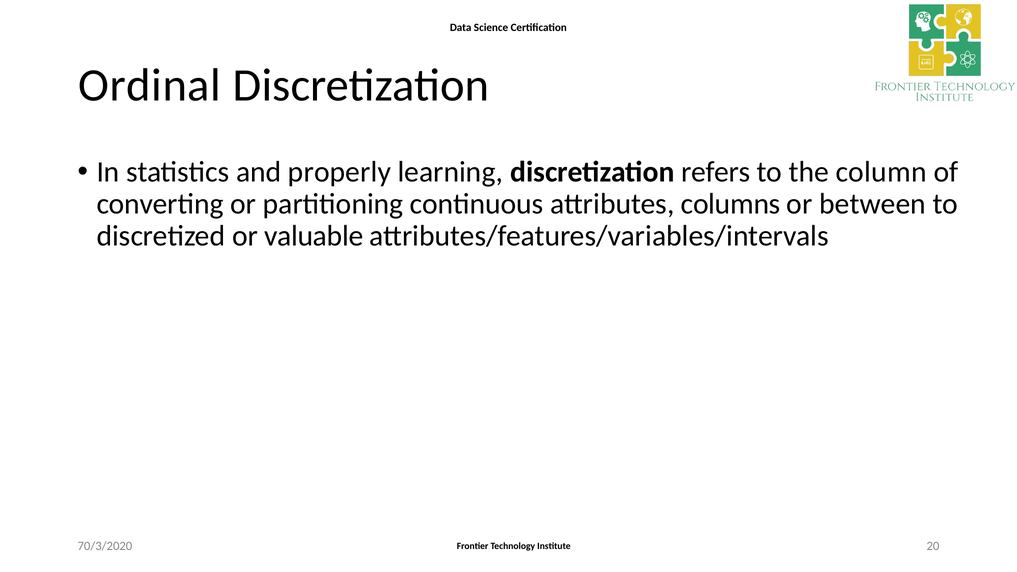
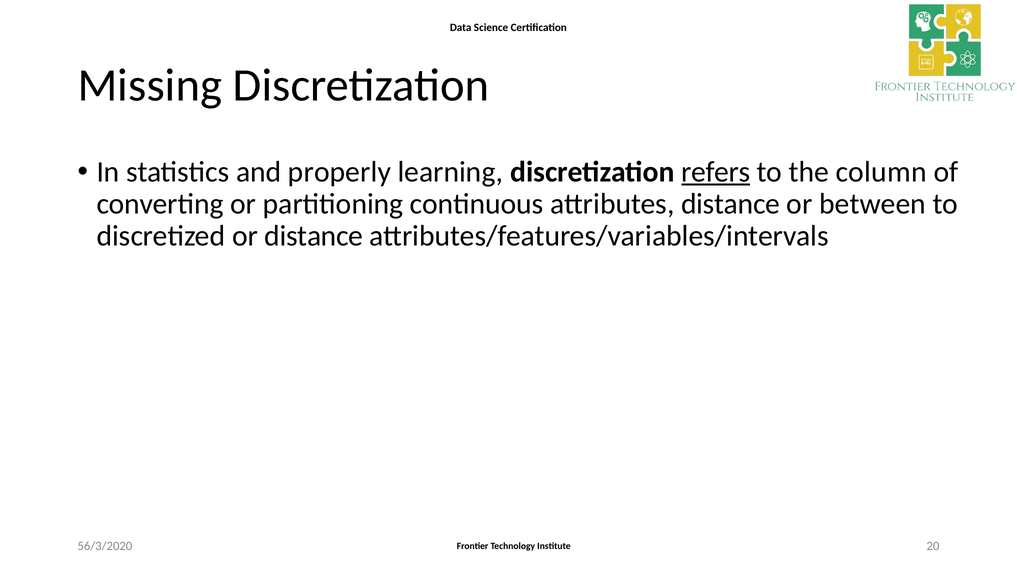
Ordinal: Ordinal -> Missing
refers underline: none -> present
attributes columns: columns -> distance
or valuable: valuable -> distance
70/3/2020: 70/3/2020 -> 56/3/2020
